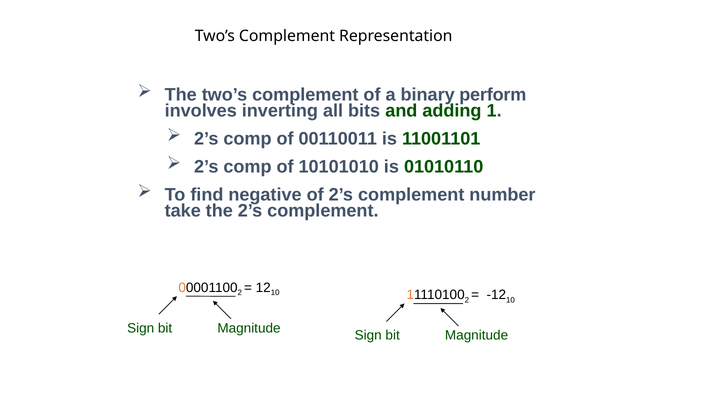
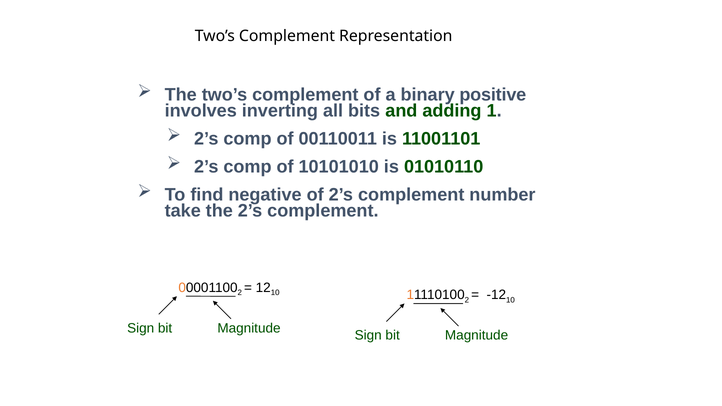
perform: perform -> positive
